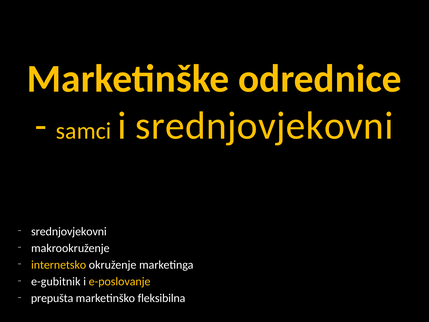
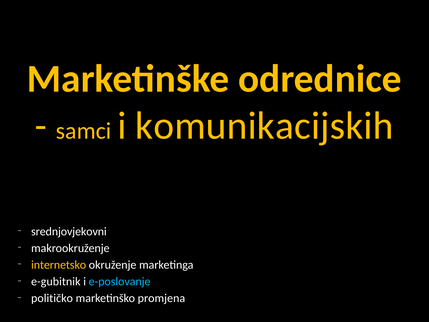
i srednjovjekovni: srednjovjekovni -> komunikacijskih
e-poslovanje colour: yellow -> light blue
prepušta: prepušta -> političko
fleksibilna: fleksibilna -> promjena
